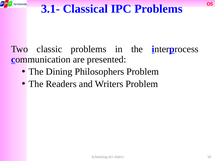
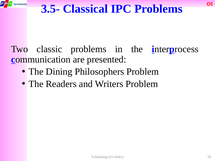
3.1-: 3.1- -> 3.5-
